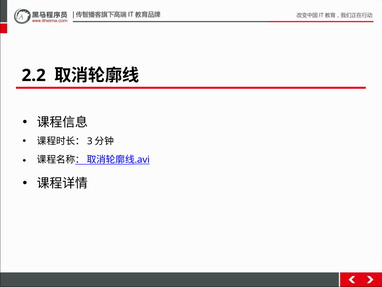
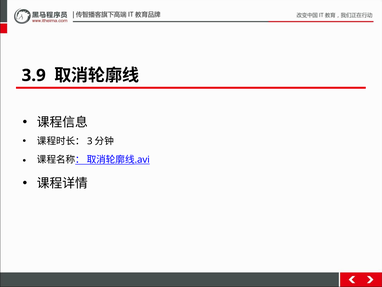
2.2: 2.2 -> 3.9
